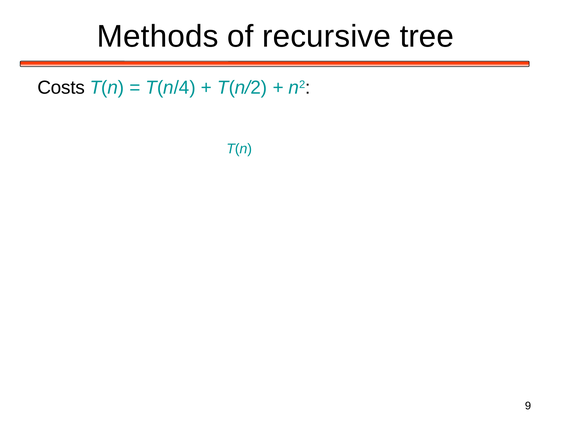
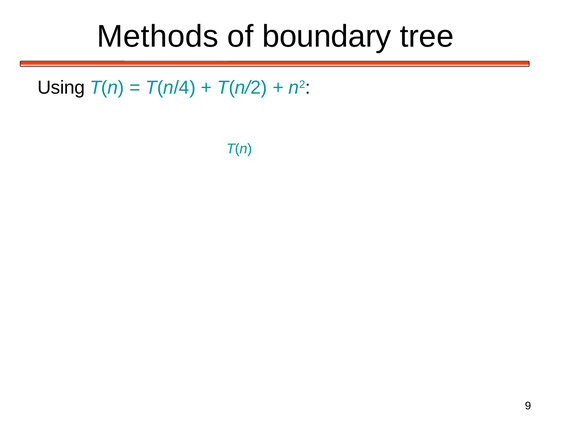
recursive: recursive -> boundary
Costs: Costs -> Using
